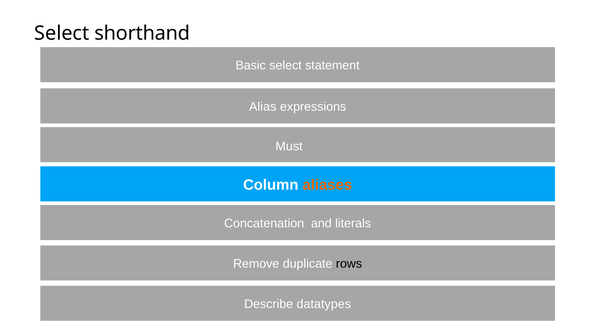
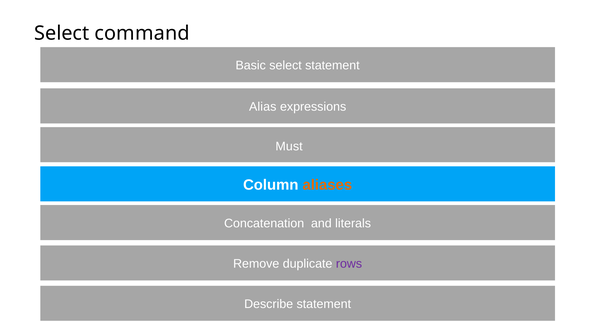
shorthand: shorthand -> command
rows colour: black -> purple
Describe datatypes: datatypes -> statement
